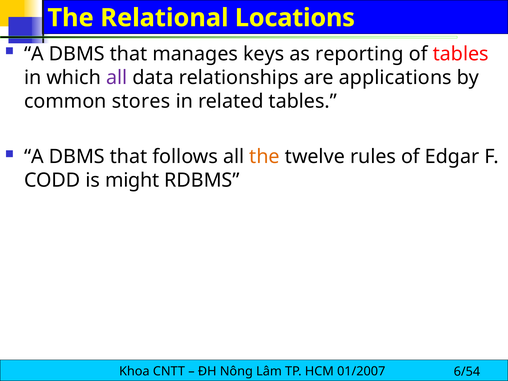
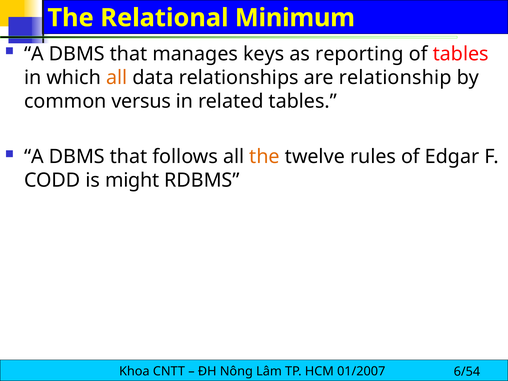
Locations: Locations -> Minimum
all at (117, 78) colour: purple -> orange
applications: applications -> relationship
stores: stores -> versus
